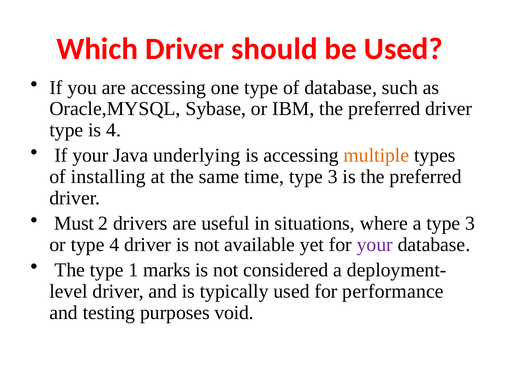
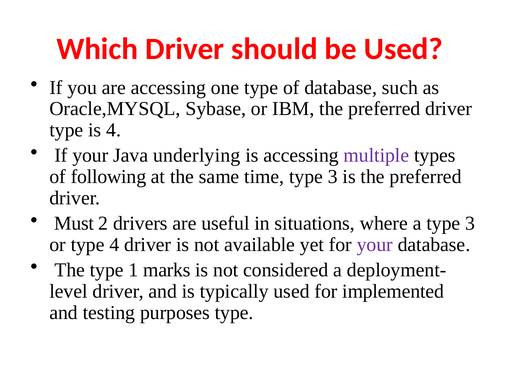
multiple colour: orange -> purple
installing: installing -> following
performance: performance -> implemented
purposes void: void -> type
